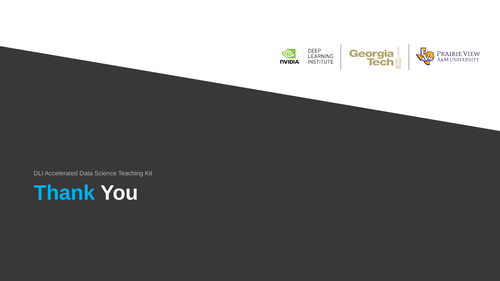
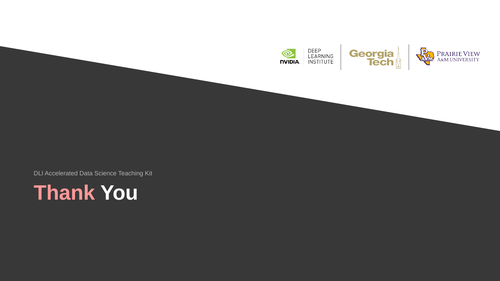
Thank colour: light blue -> pink
